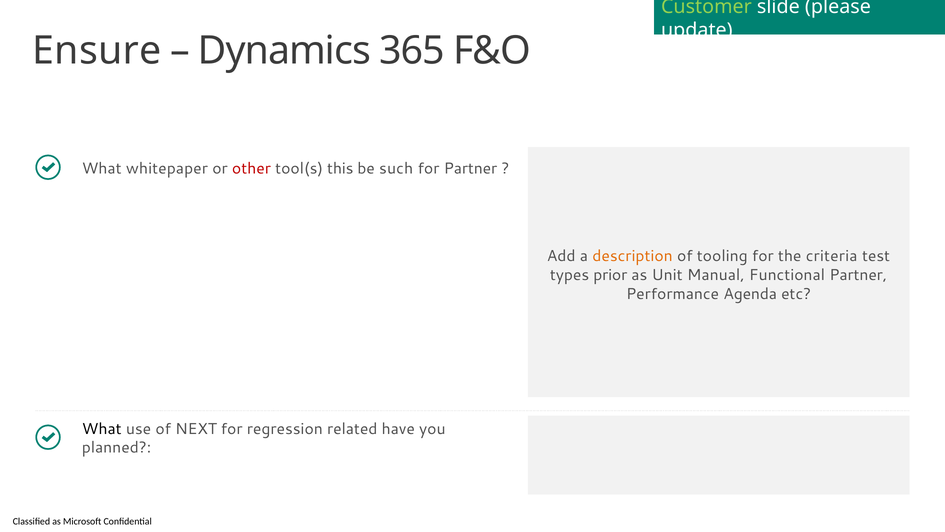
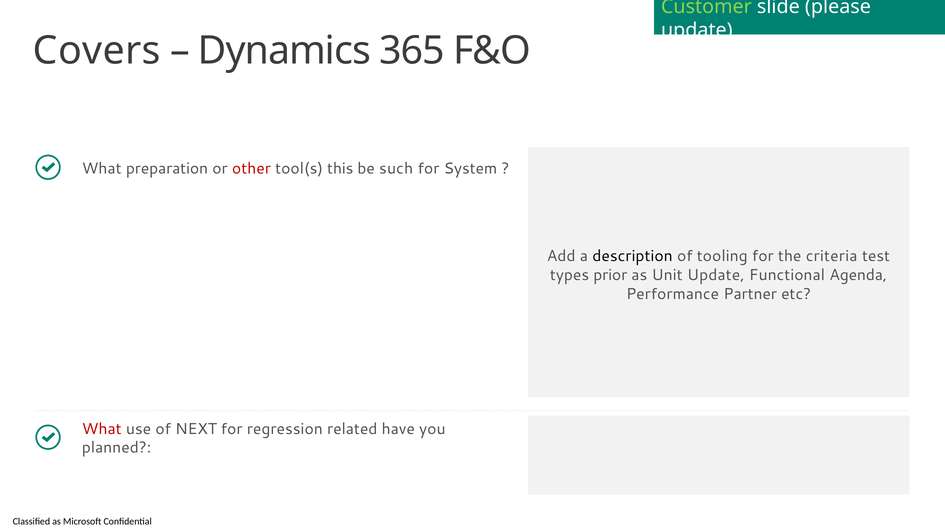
Ensure: Ensure -> Covers
whitepaper: whitepaper -> preparation
for Partner: Partner -> System
description colour: orange -> black
Unit Manual: Manual -> Update
Functional Partner: Partner -> Agenda
Agenda: Agenda -> Partner
What at (102, 429) colour: black -> red
